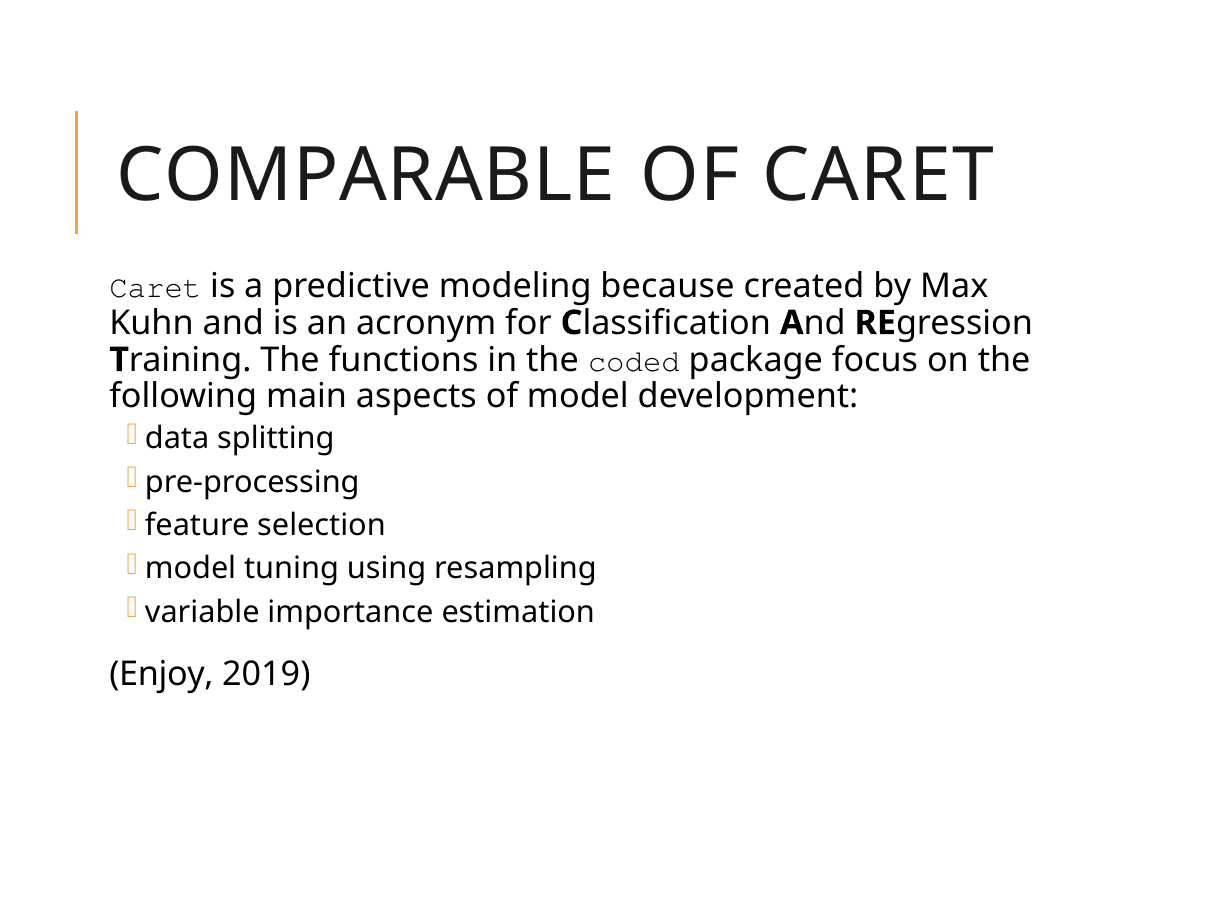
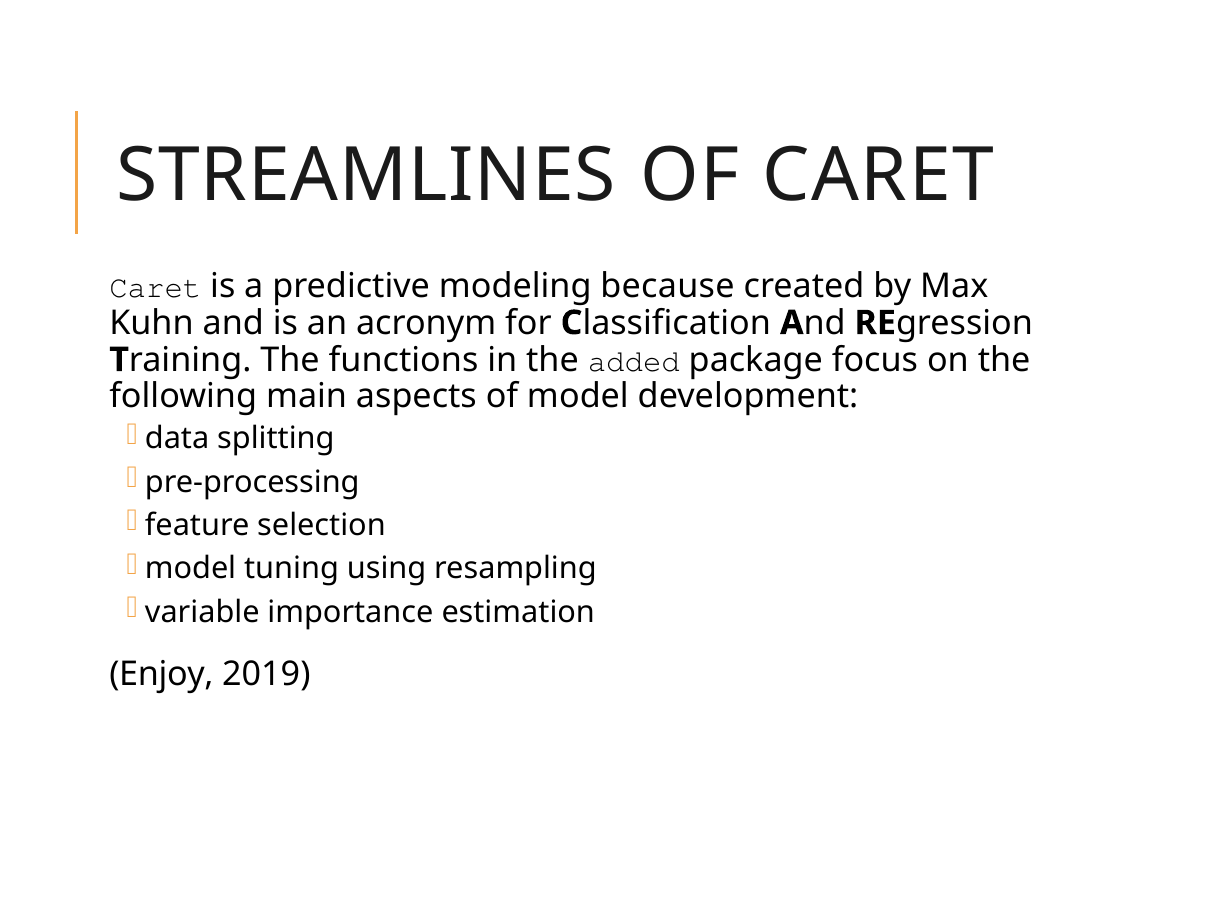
COMPARABLE: COMPARABLE -> STREAMLINES
coded: coded -> added
